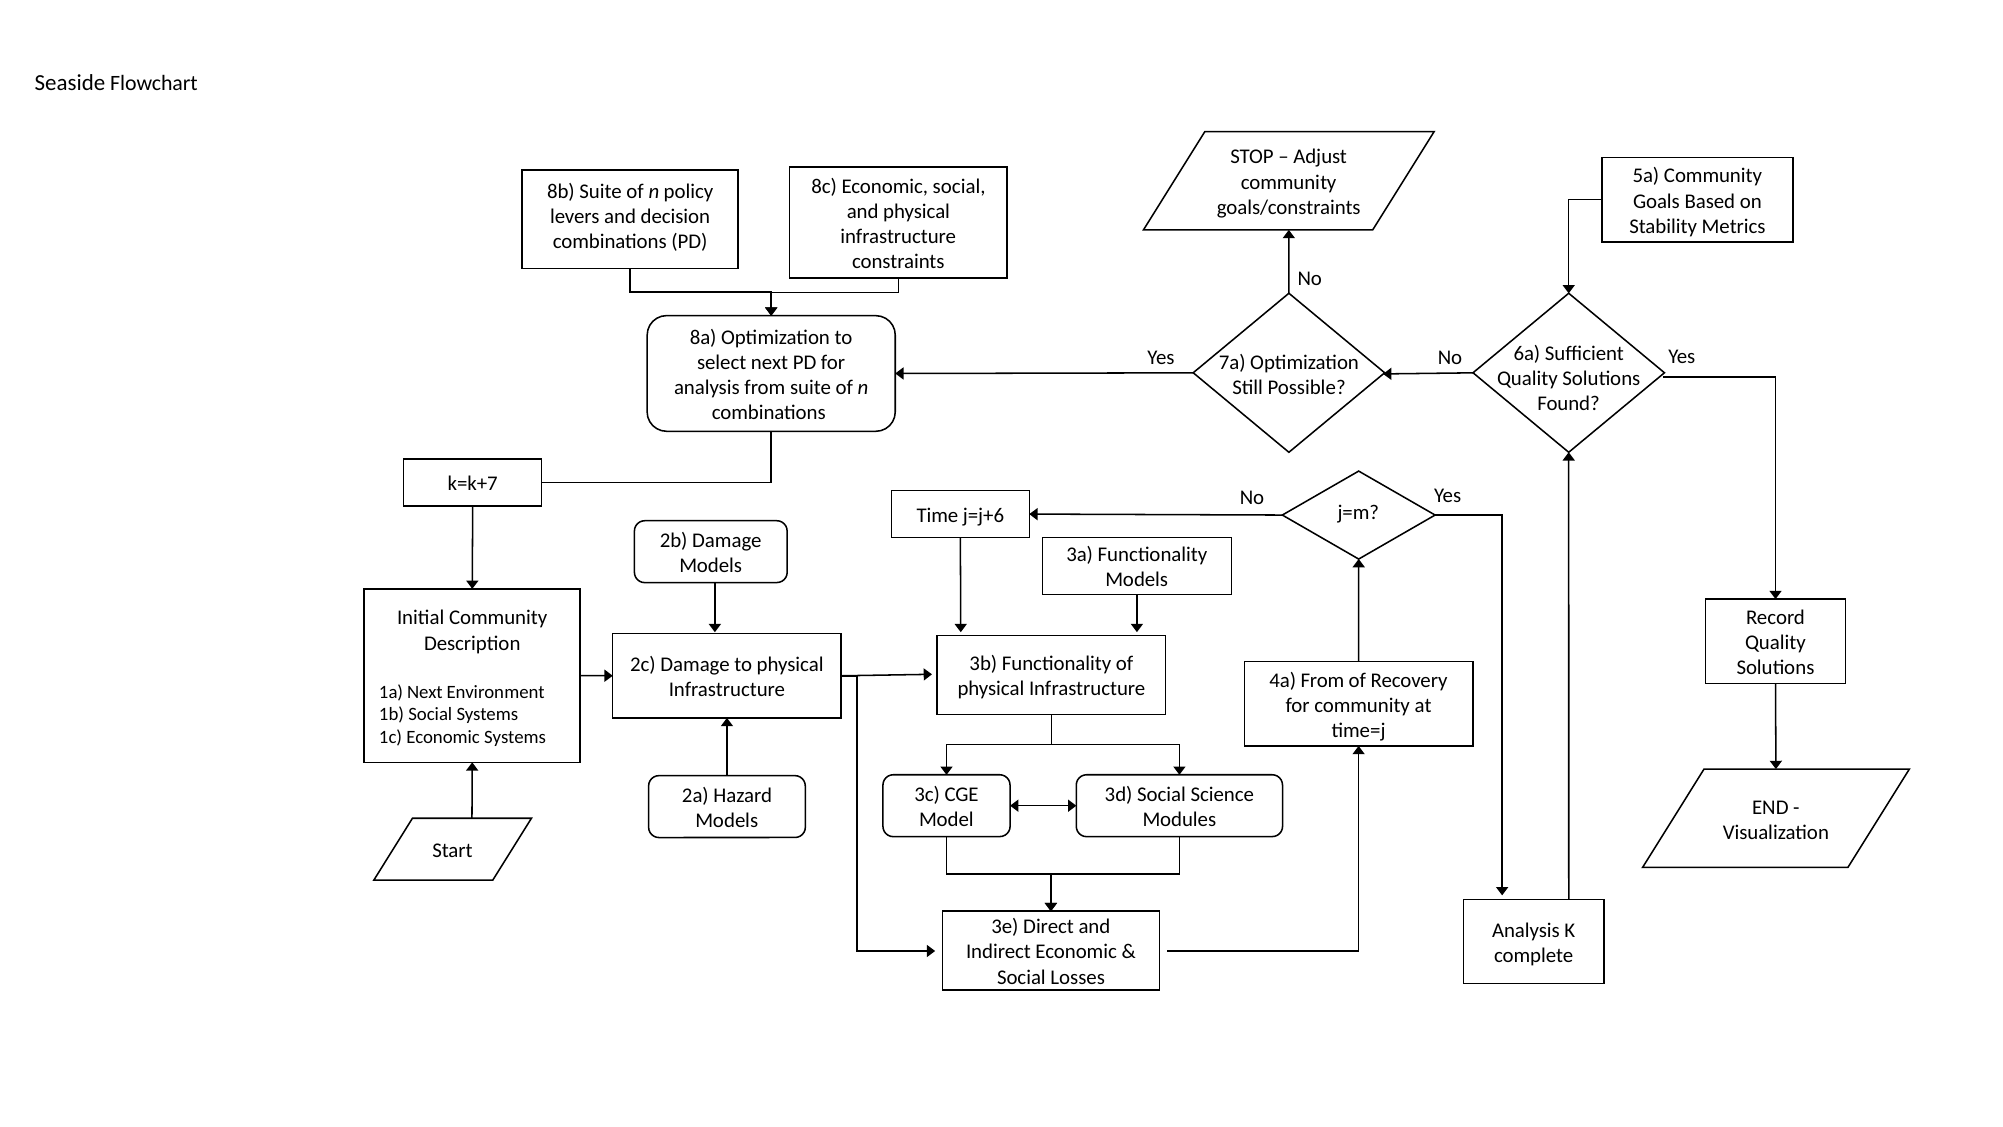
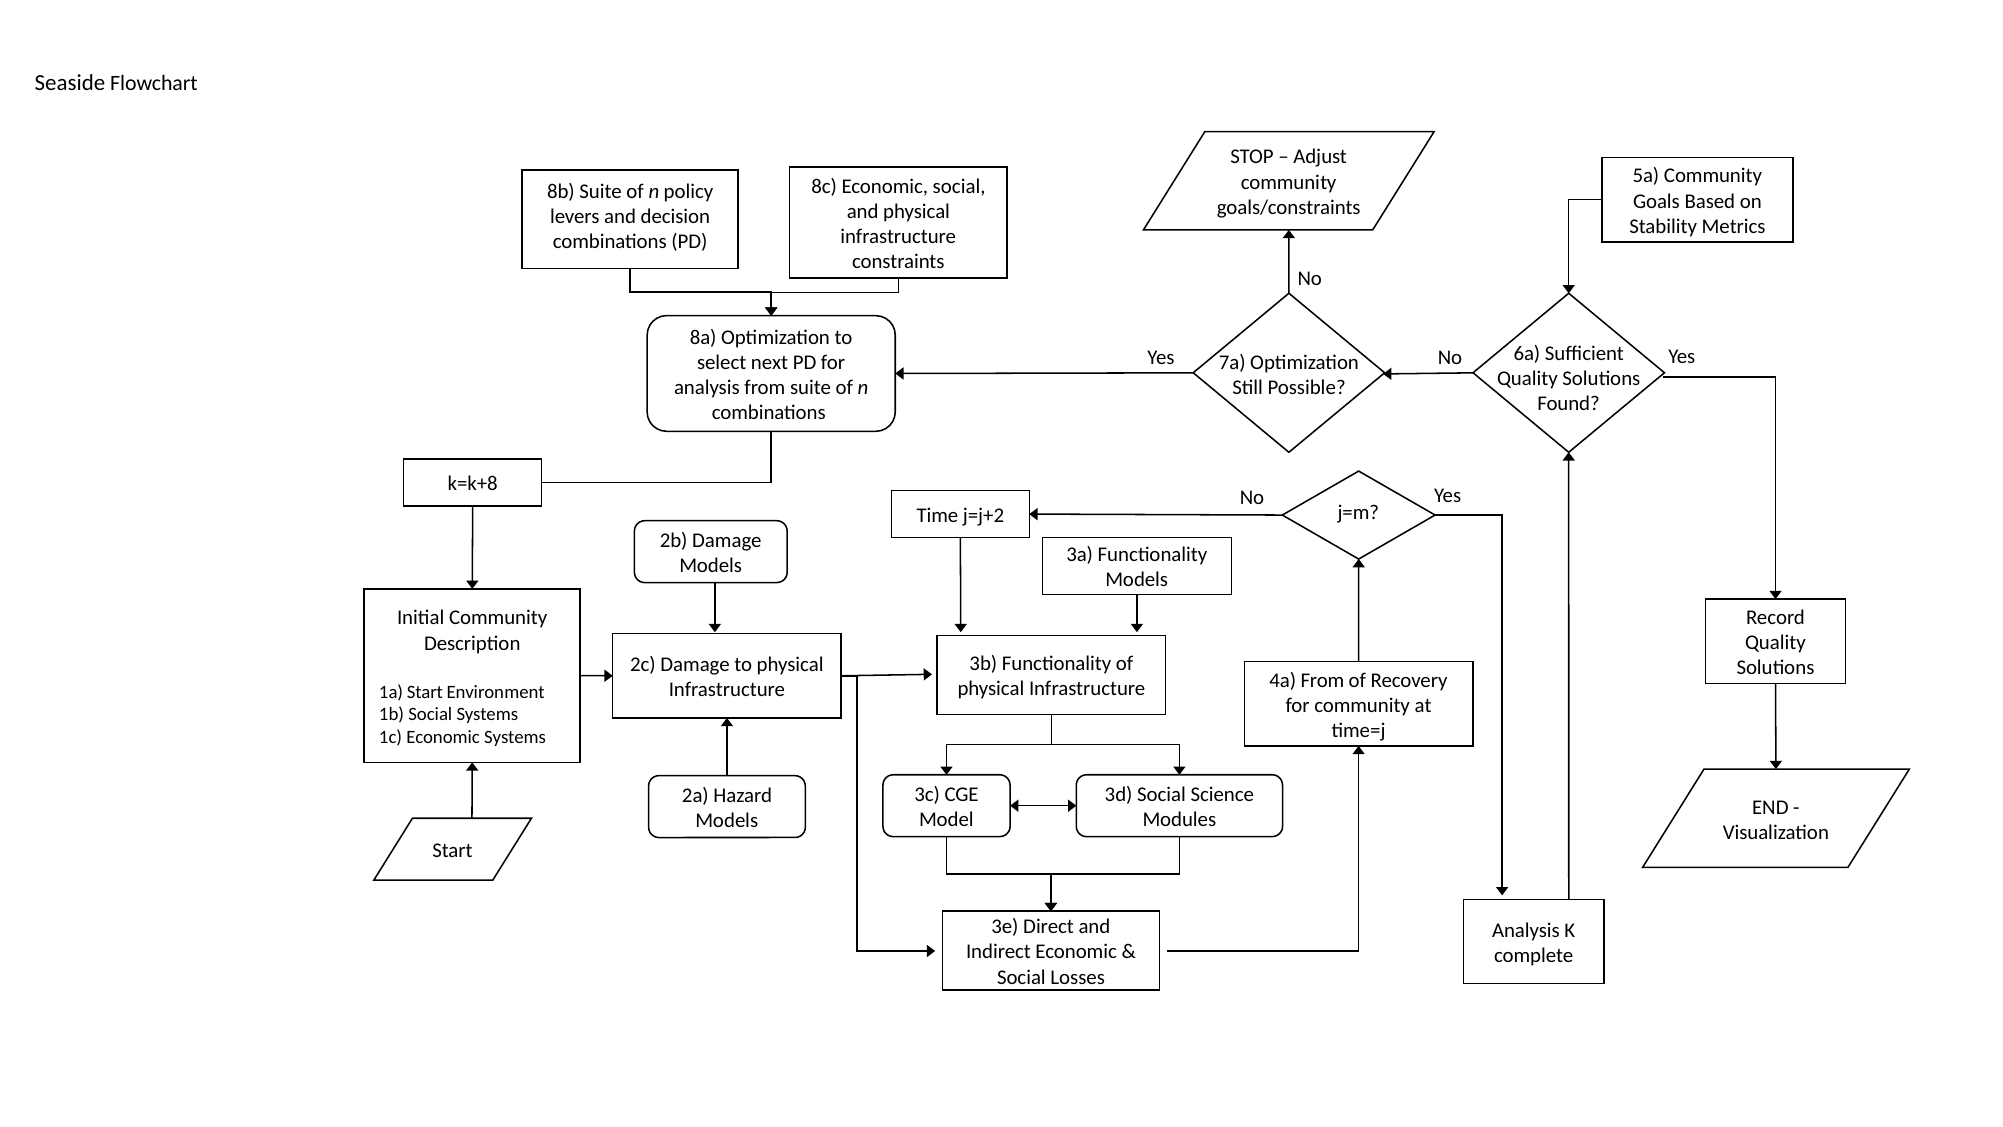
k=k+7: k=k+7 -> k=k+8
j=j+6: j=j+6 -> j=j+2
1a Next: Next -> Start
